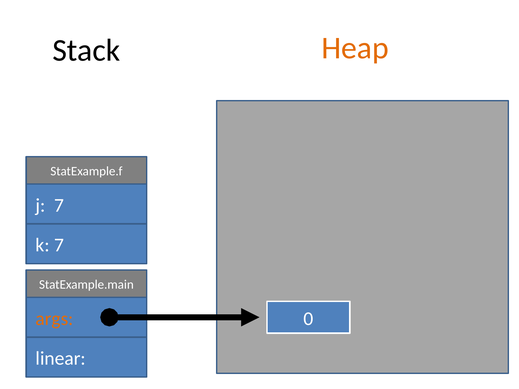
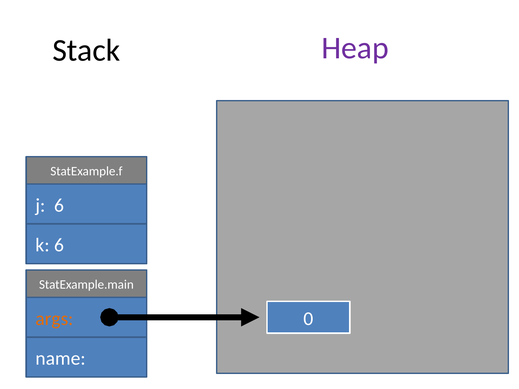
Heap colour: orange -> purple
j 7: 7 -> 6
k 7: 7 -> 6
linear: linear -> name
